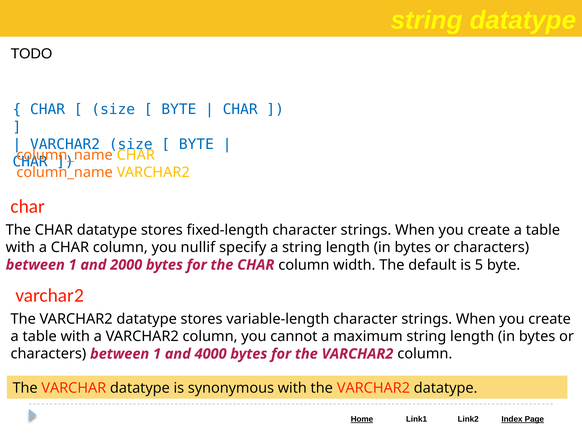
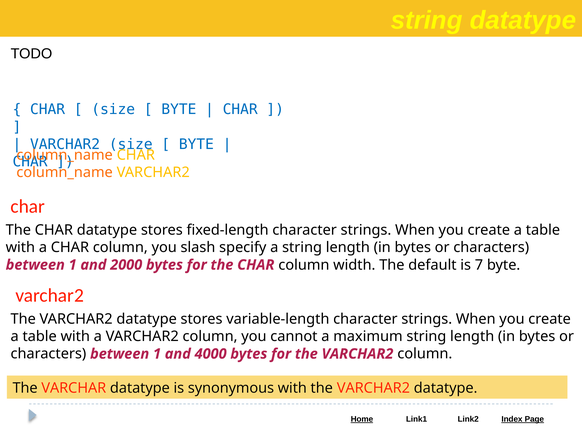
nullif: nullif -> slash
5: 5 -> 7
